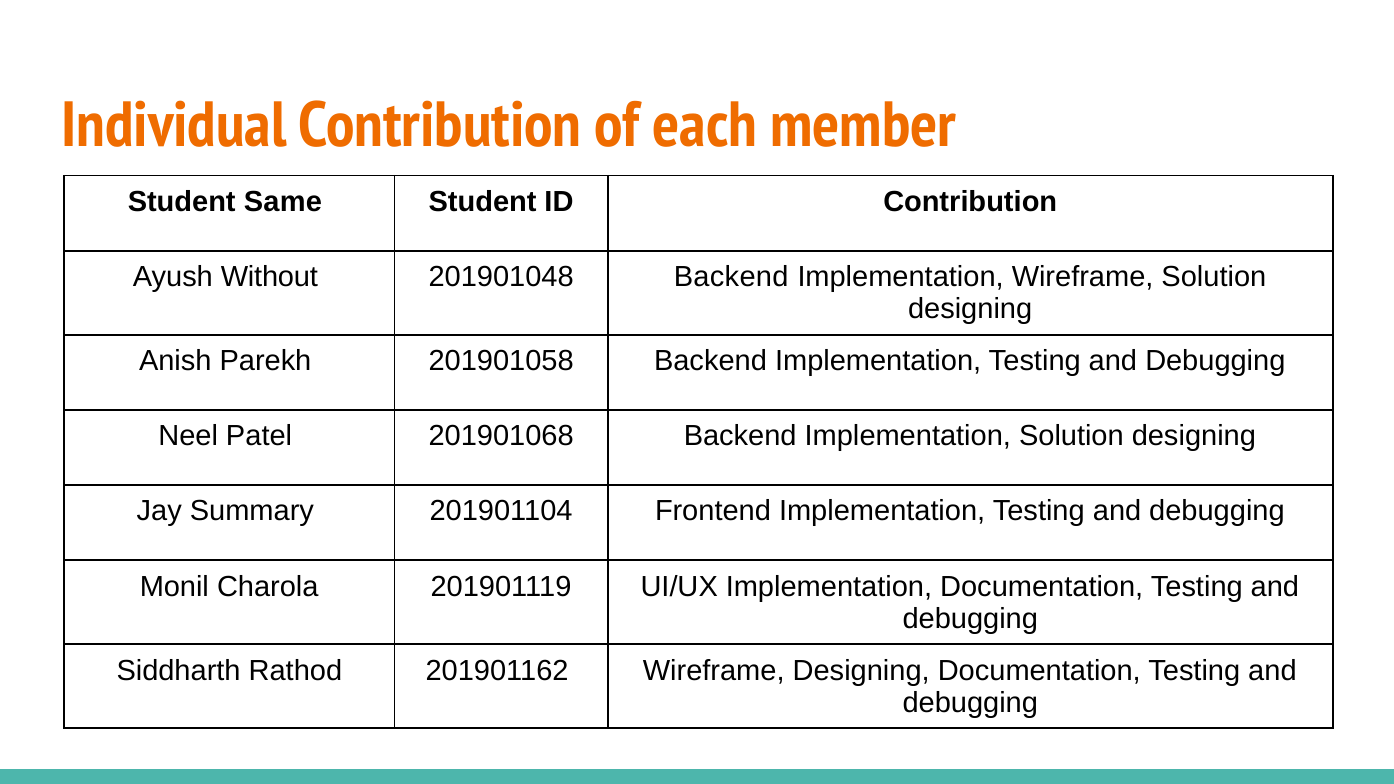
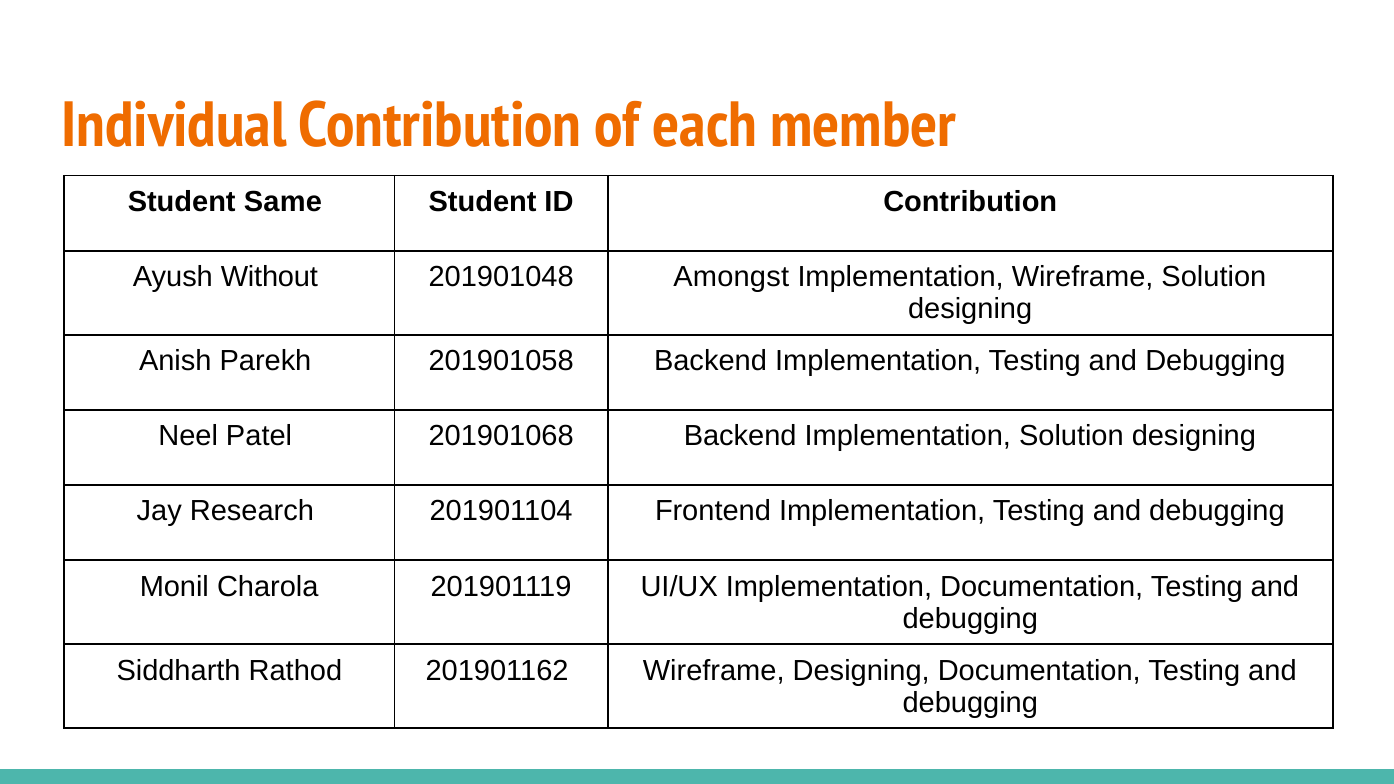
201901048 Backend: Backend -> Amongst
Summary: Summary -> Research
